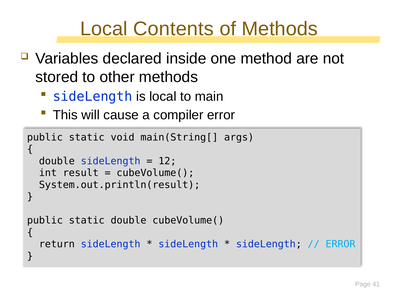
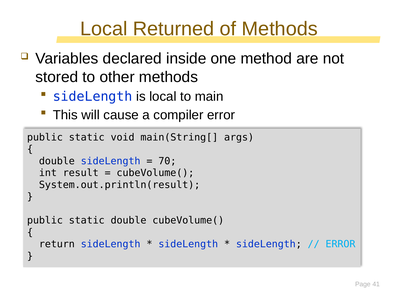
Contents: Contents -> Returned
12: 12 -> 70
